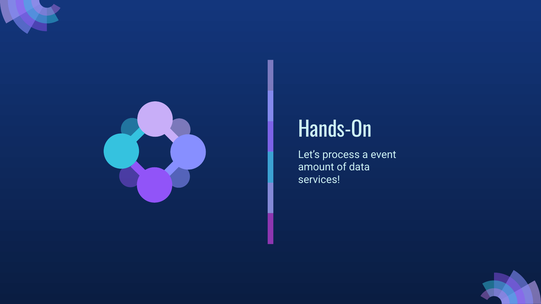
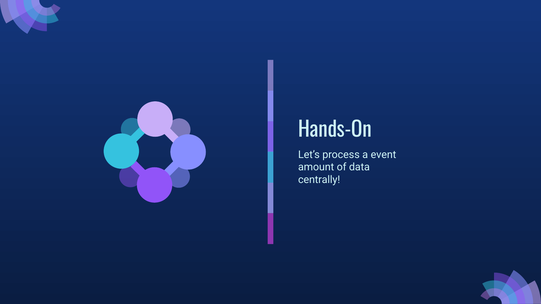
services: services -> centrally
